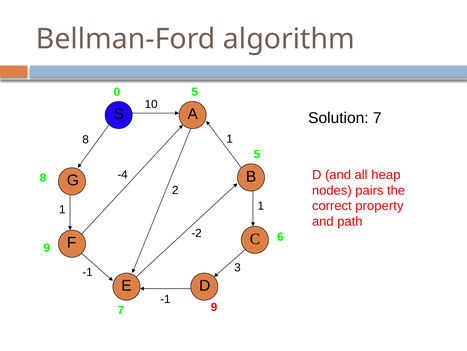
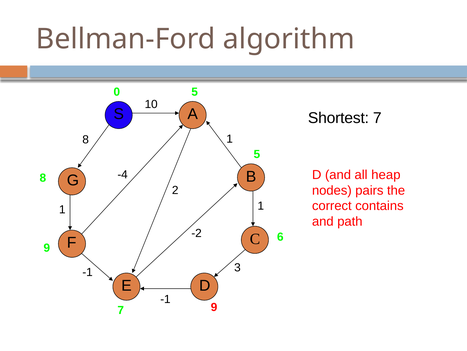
Solution: Solution -> Shortest
property: property -> contains
